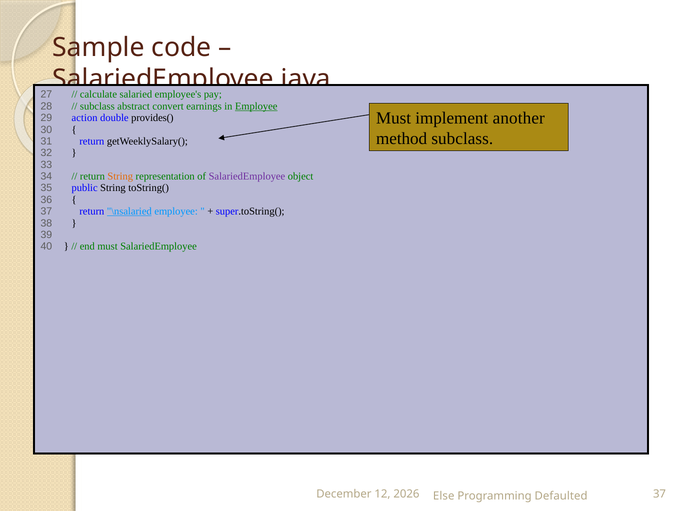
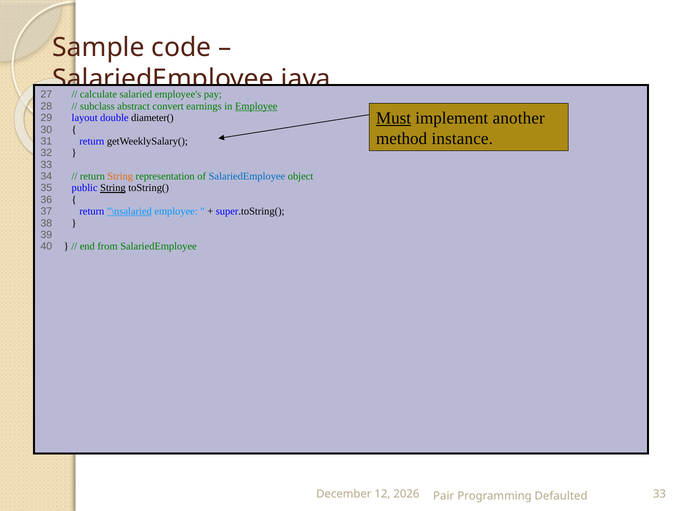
Must at (394, 118) underline: none -> present
action: action -> layout
provides(: provides( -> diameter(
method subclass: subclass -> instance
SalariedEmployee at (247, 176) colour: purple -> blue
String at (113, 188) underline: none -> present
end must: must -> from
37 at (659, 495): 37 -> 33
Else: Else -> Pair
